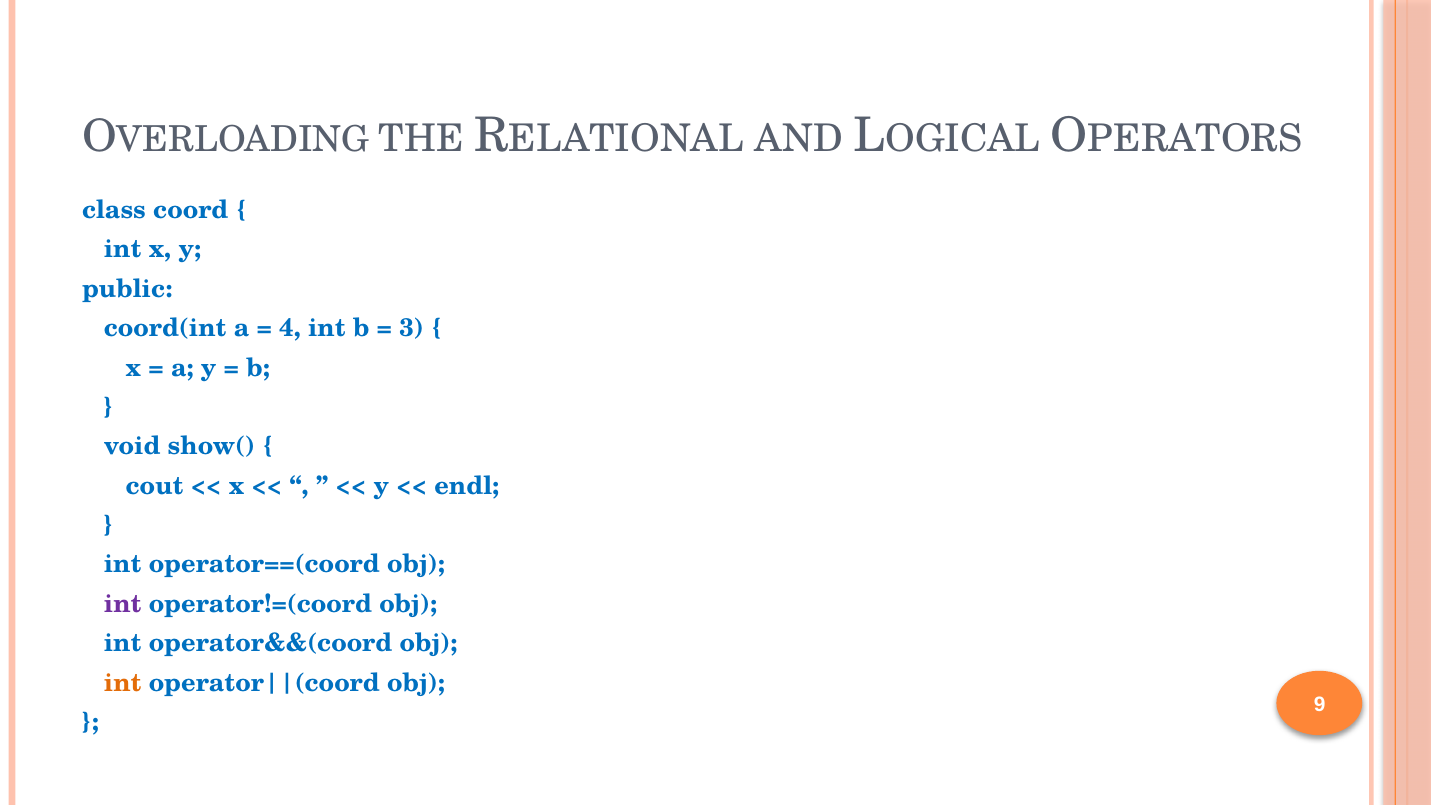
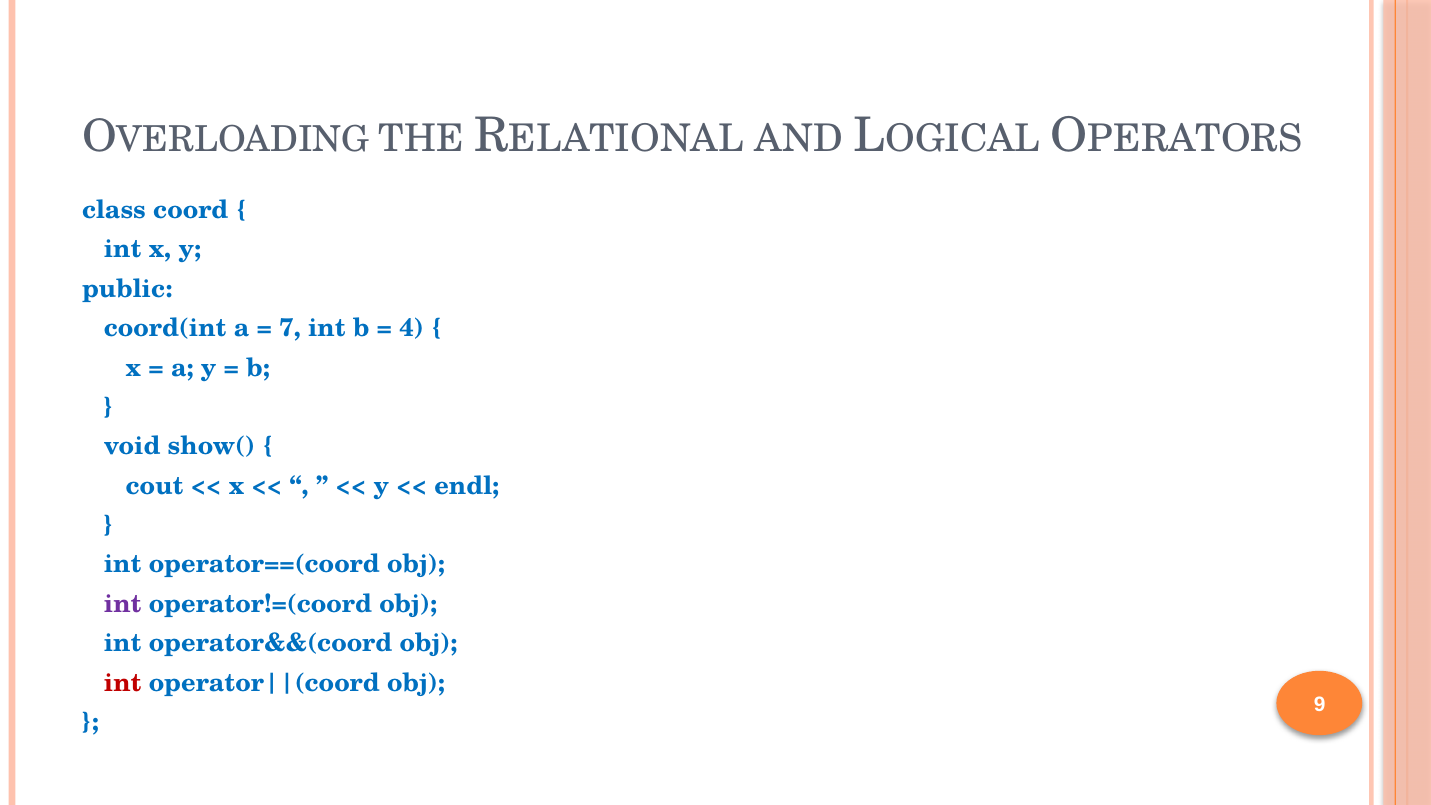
4: 4 -> 7
3: 3 -> 4
int at (123, 683) colour: orange -> red
